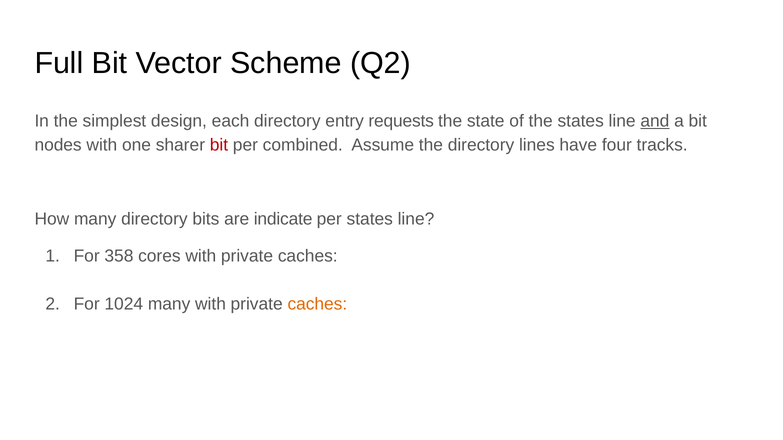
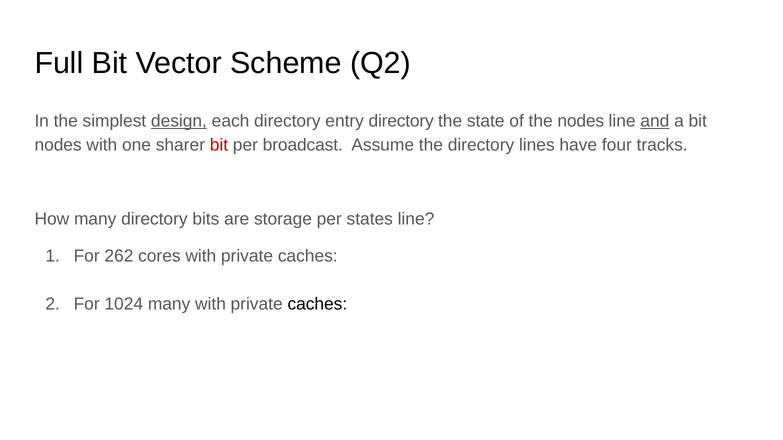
design underline: none -> present
entry requests: requests -> directory
the states: states -> nodes
combined: combined -> broadcast
indicate: indicate -> storage
358: 358 -> 262
caches at (317, 304) colour: orange -> black
